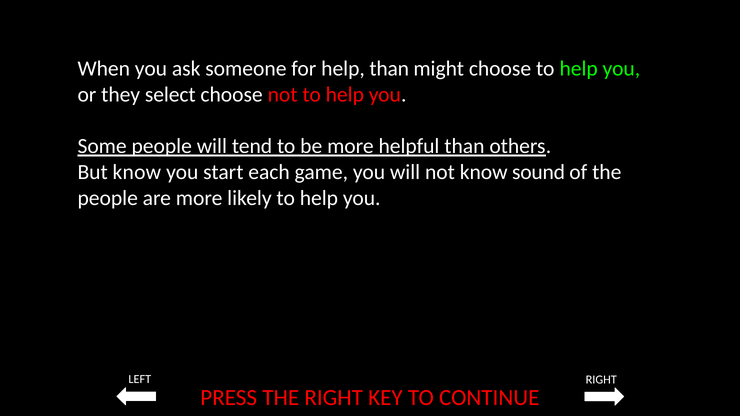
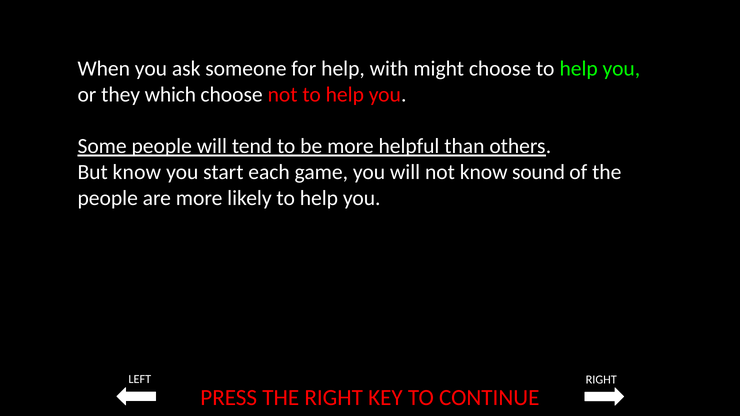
help than: than -> with
select: select -> which
